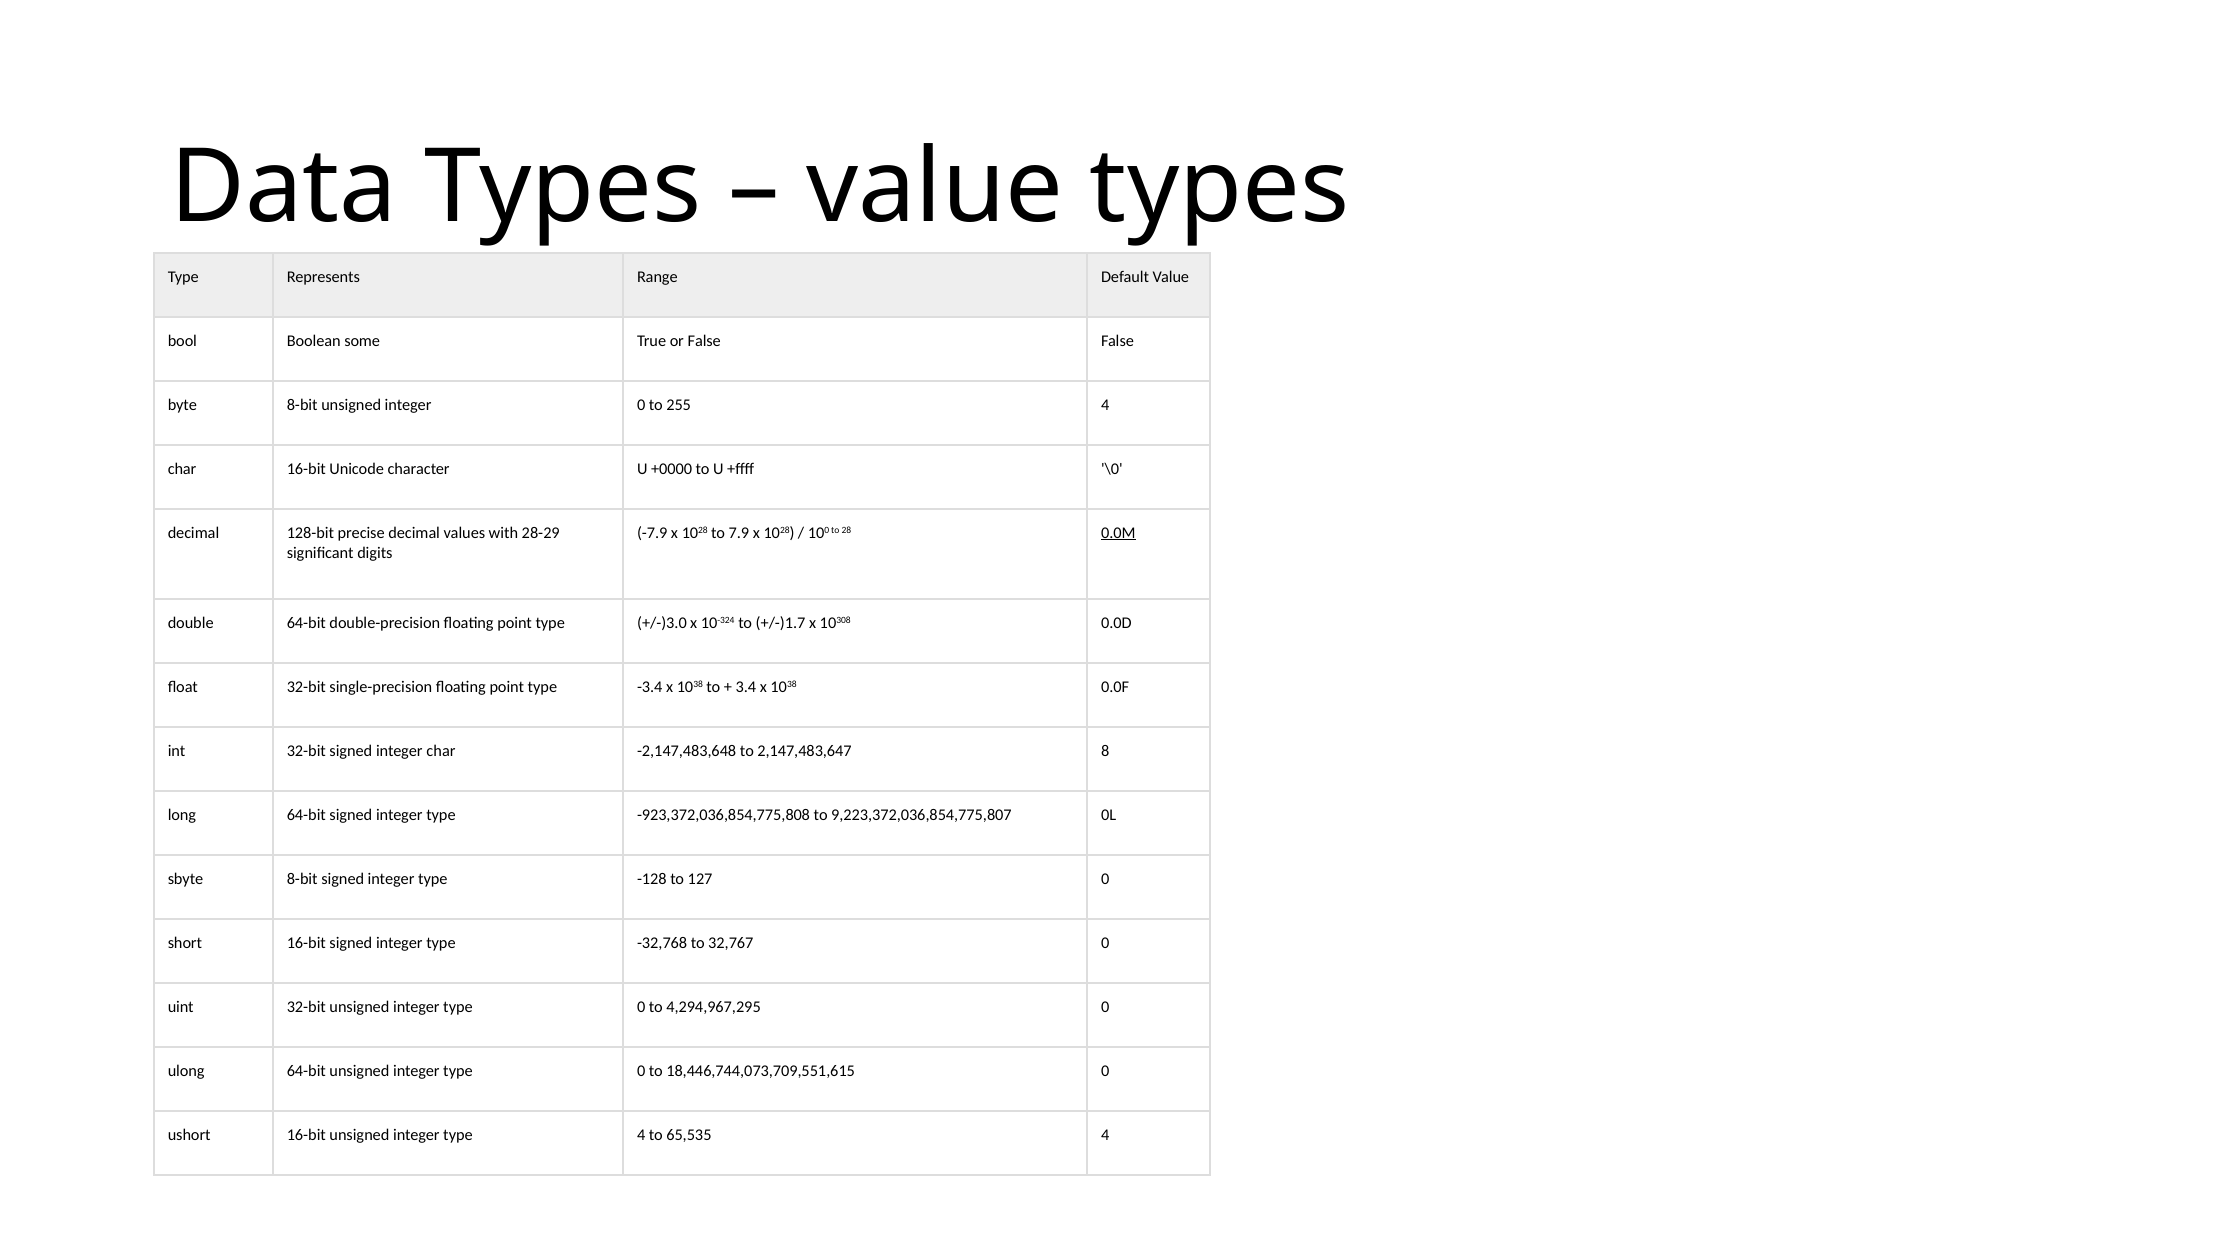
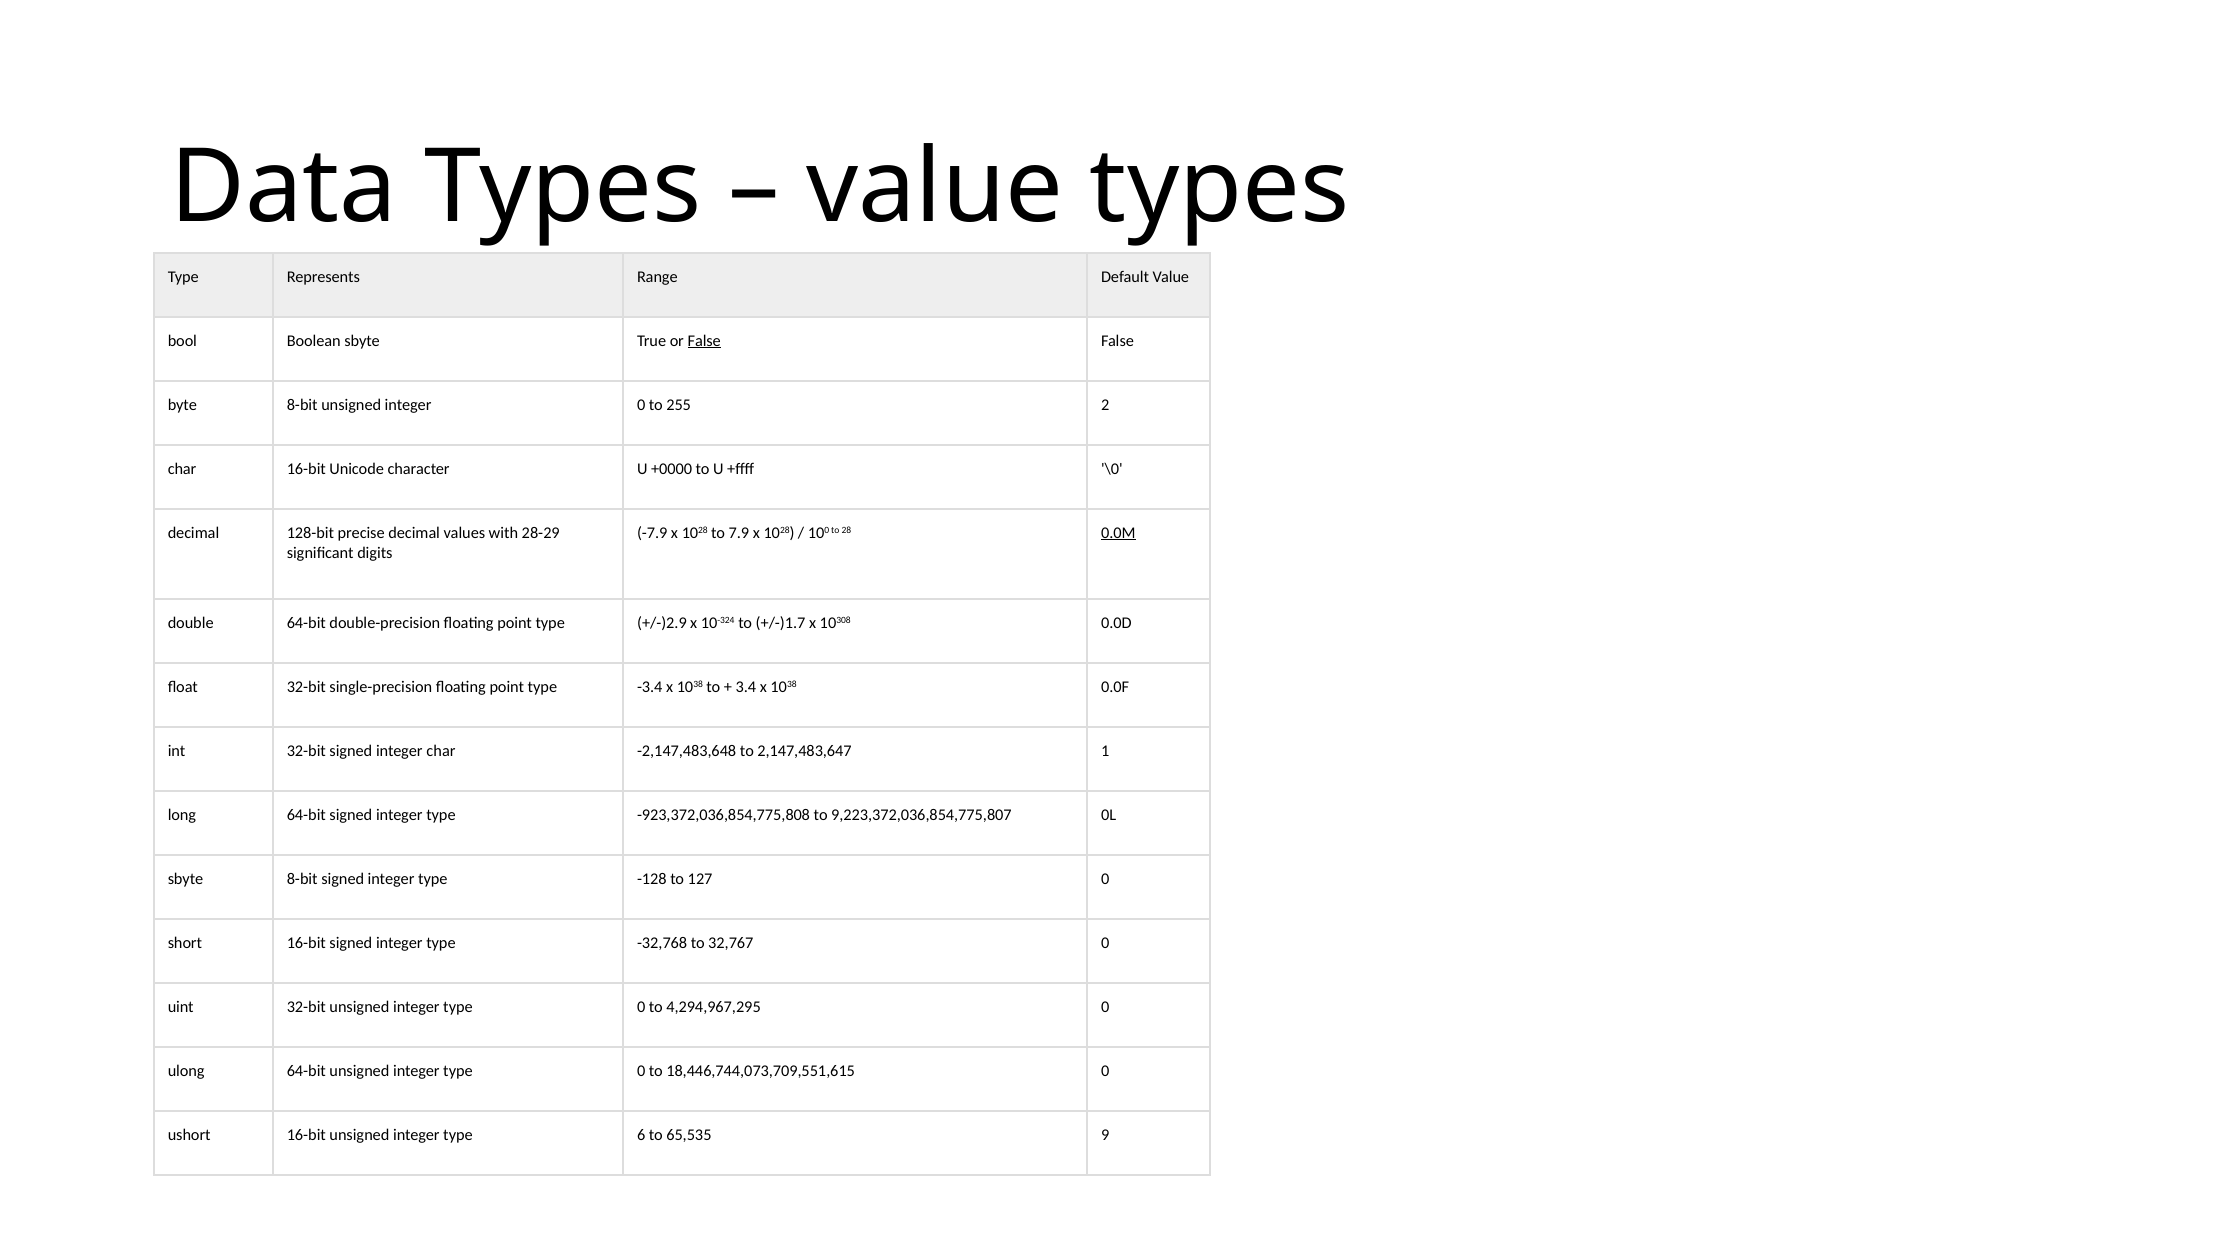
Boolean some: some -> sbyte
False at (704, 341) underline: none -> present
255 4: 4 -> 2
+/-)3.0: +/-)3.0 -> +/-)2.9
8: 8 -> 1
type 4: 4 -> 6
65,535 4: 4 -> 9
